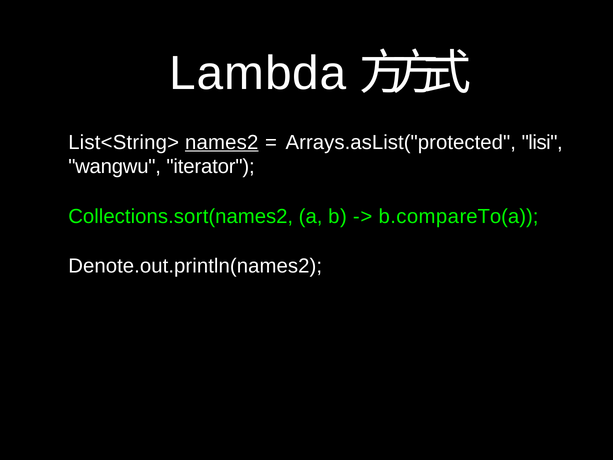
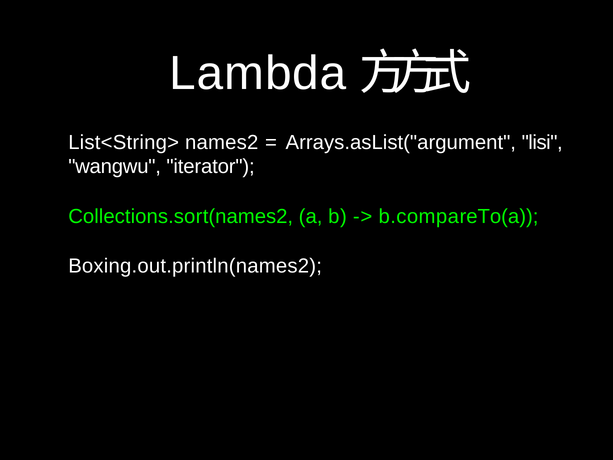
names2 underline: present -> none
Arrays.asList("protected: Arrays.asList("protected -> Arrays.asList("argument
Denote.out.println(names2: Denote.out.println(names2 -> Boxing.out.println(names2
